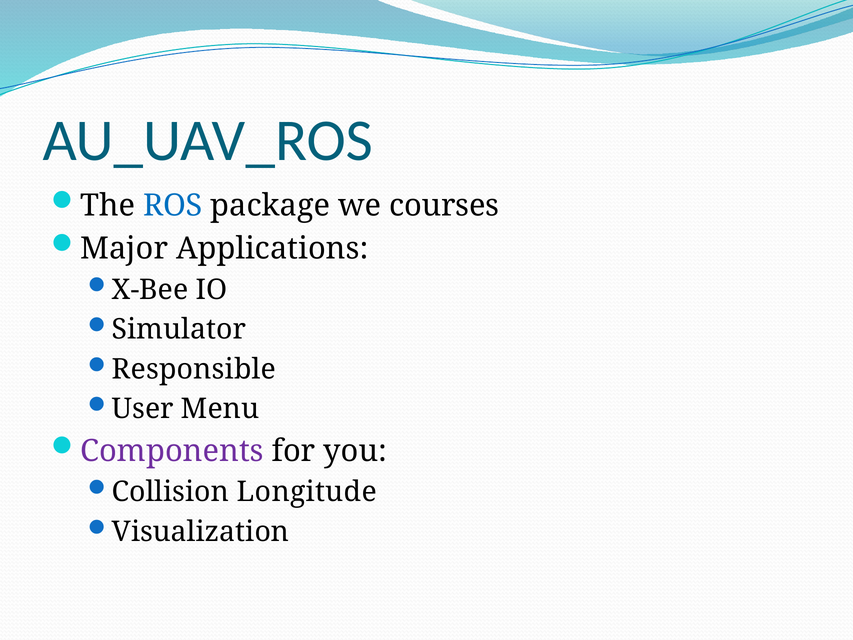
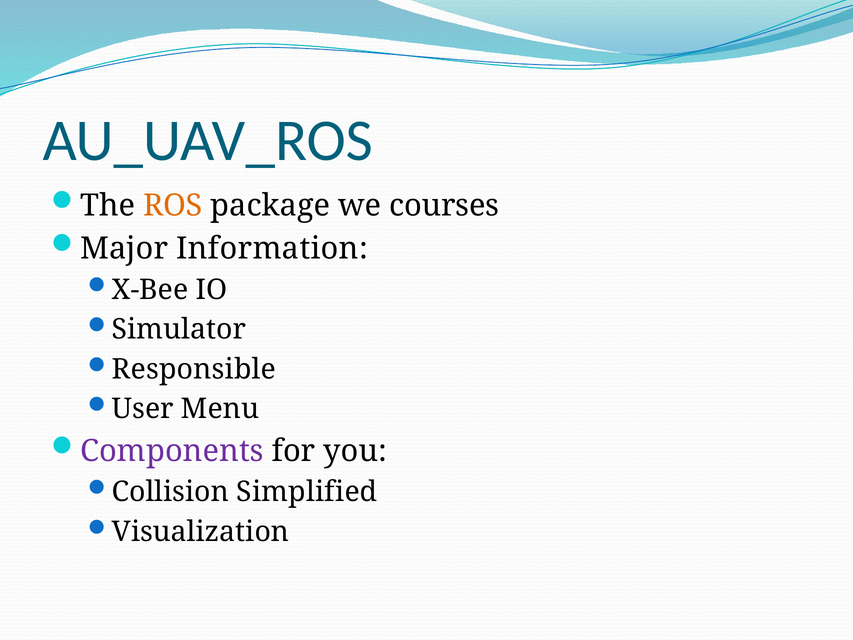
ROS colour: blue -> orange
Applications: Applications -> Information
Longitude: Longitude -> Simplified
